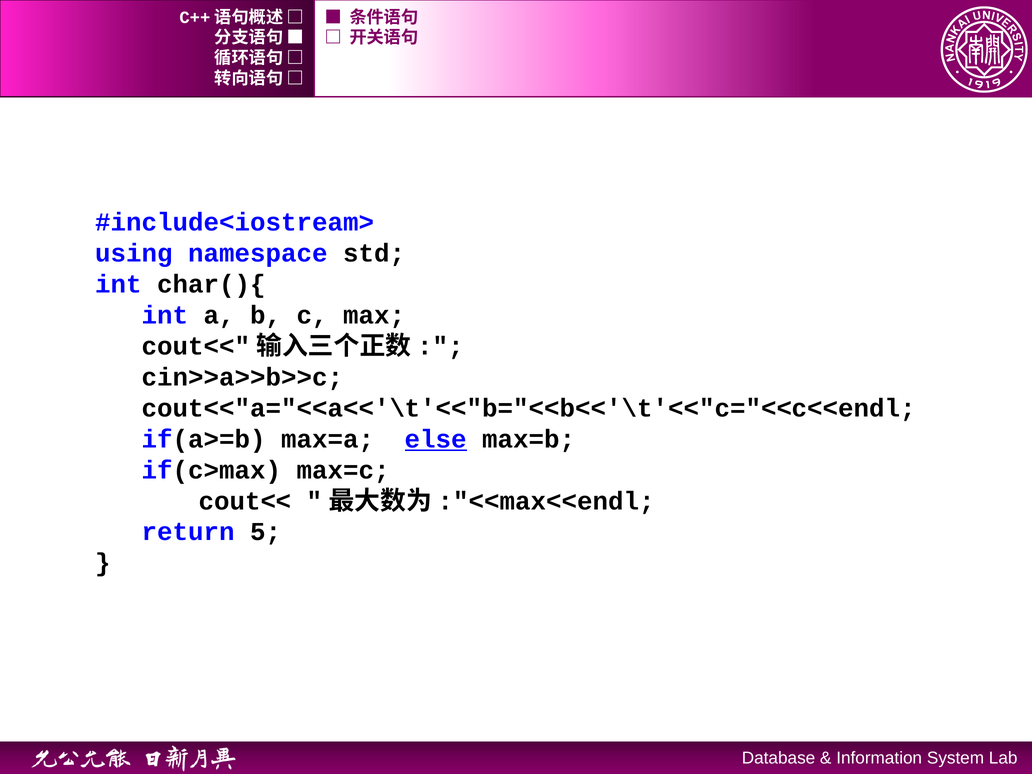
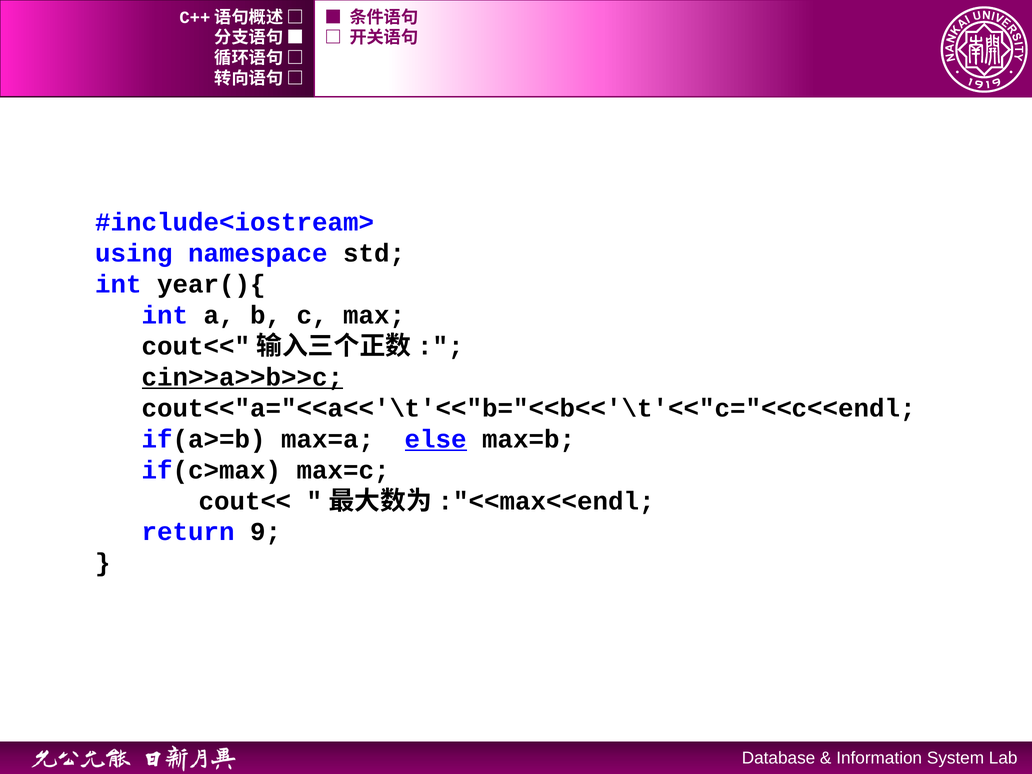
char(){: char(){ -> year(){
cin>>a>>b>>c underline: none -> present
5: 5 -> 9
